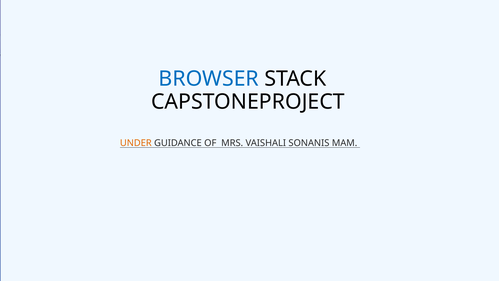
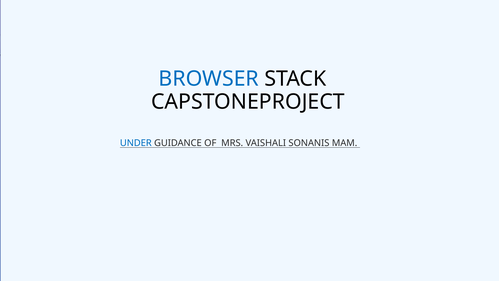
UNDER colour: orange -> blue
